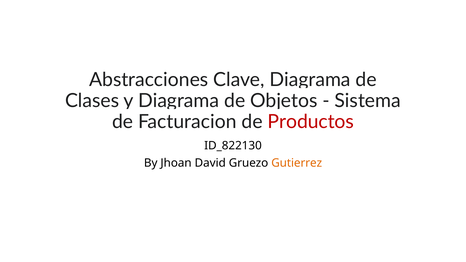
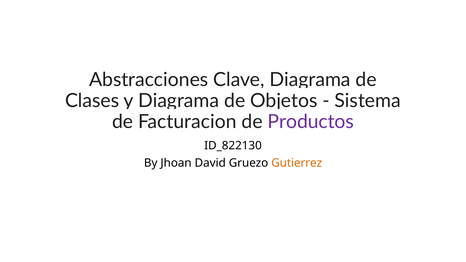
Productos colour: red -> purple
